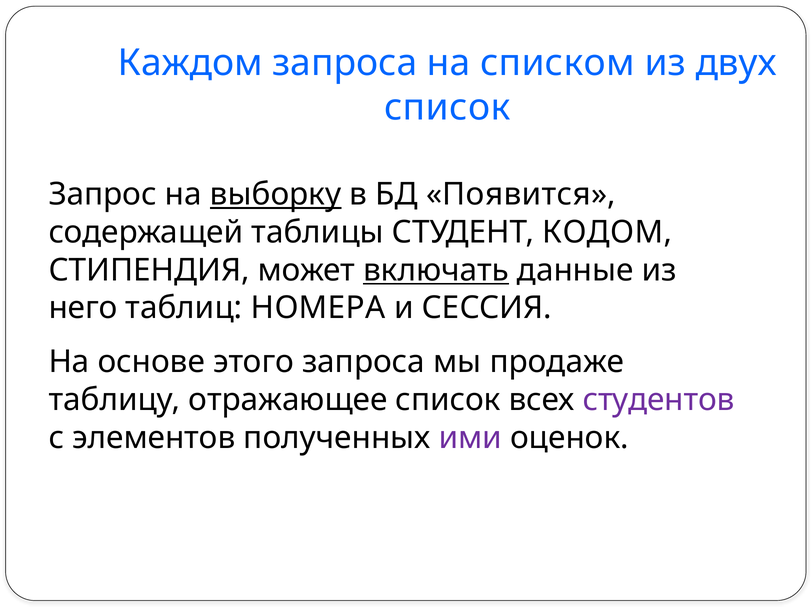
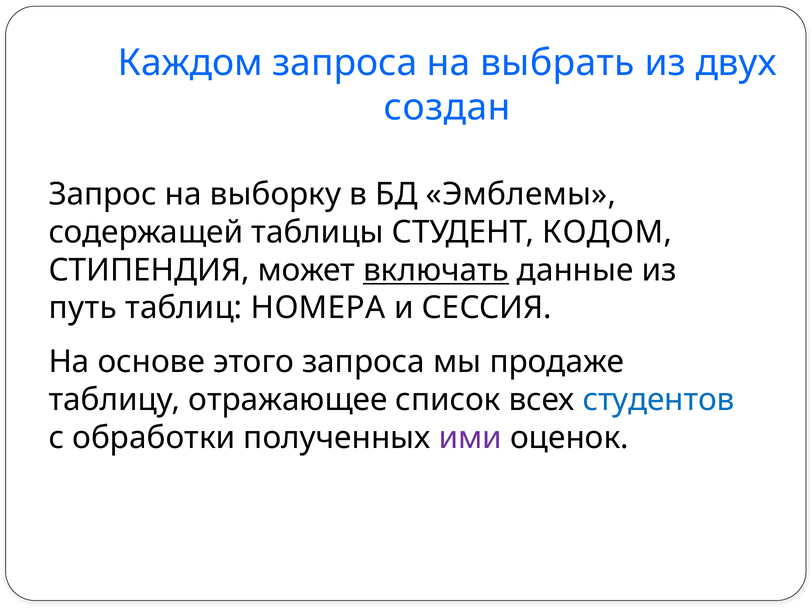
списком: списком -> выбрать
список at (447, 107): список -> создан
выборку underline: present -> none
Появится: Появится -> Эмблемы
него: него -> путь
студентов colour: purple -> blue
элементов: элементов -> обработки
